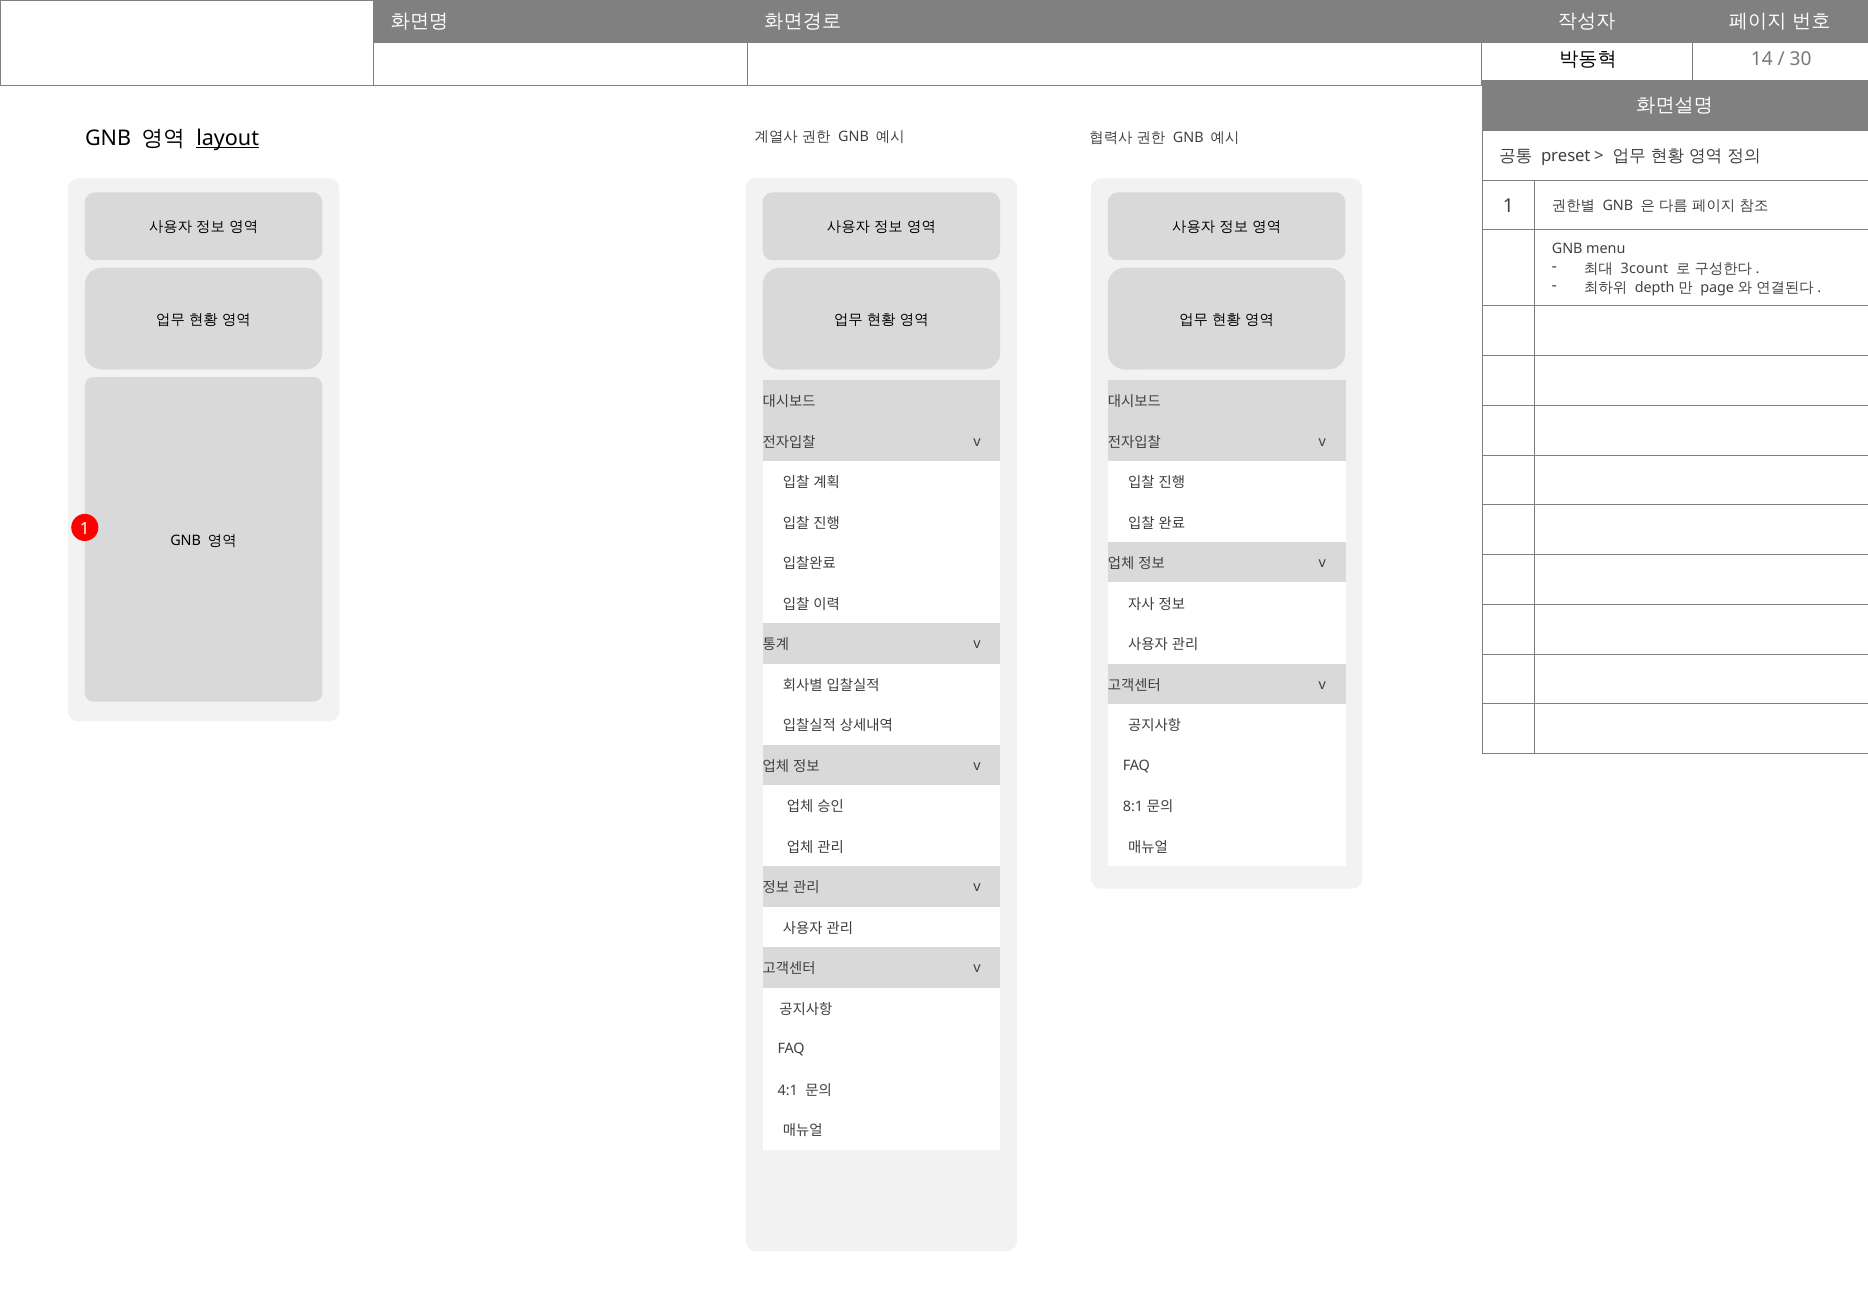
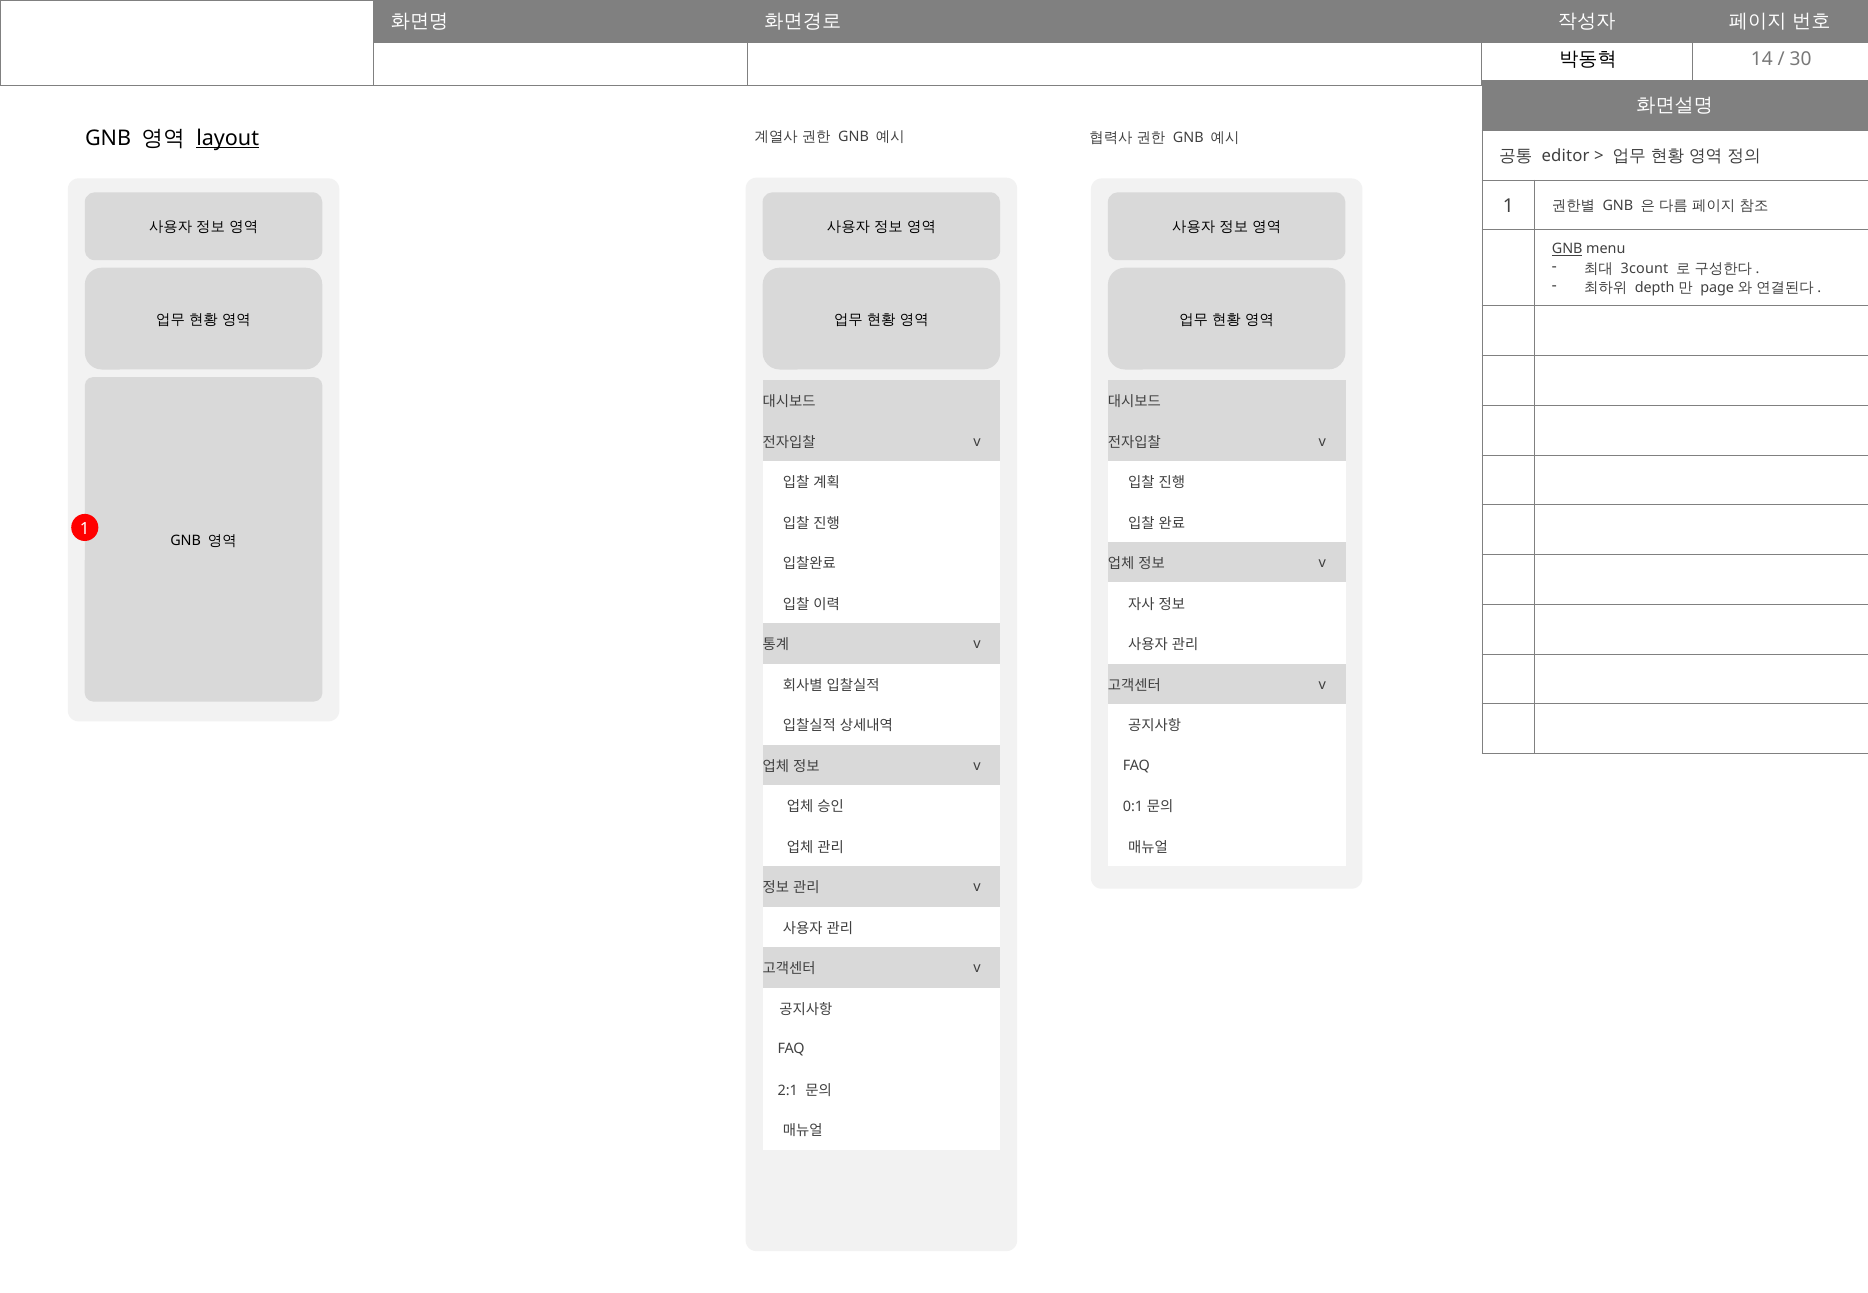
preset: preset -> editor
GNB at (1567, 249) underline: none -> present
8:1: 8:1 -> 0:1
4:1: 4:1 -> 2:1
